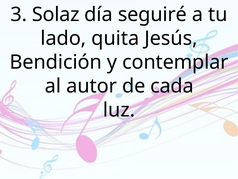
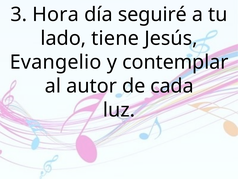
Solaz: Solaz -> Hora
quita: quita -> tiene
Bendición: Bendición -> Evangelio
